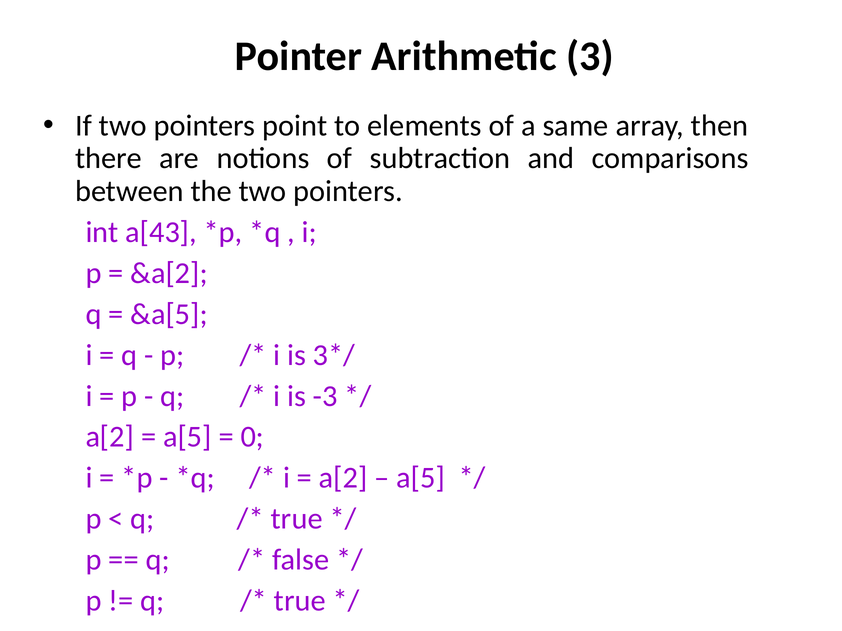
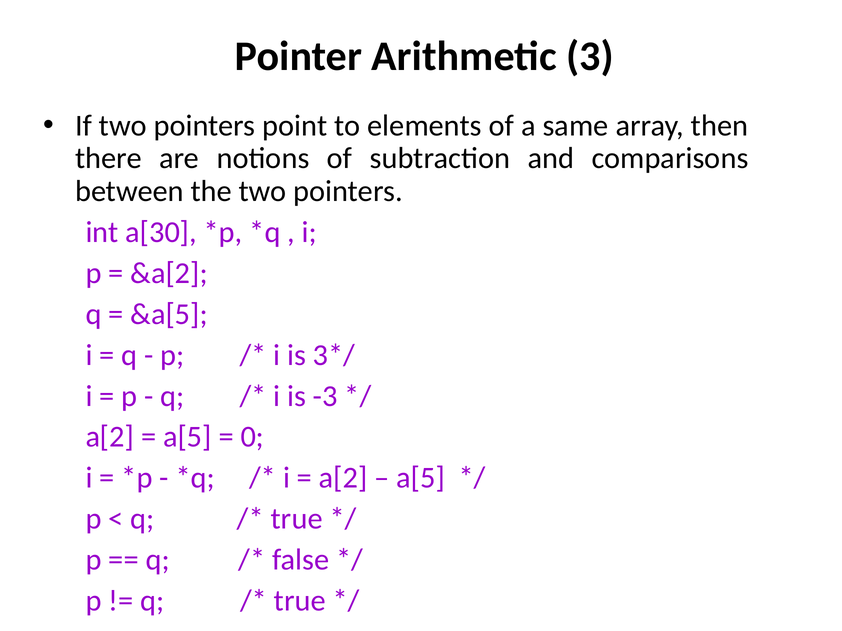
a[43: a[43 -> a[30
